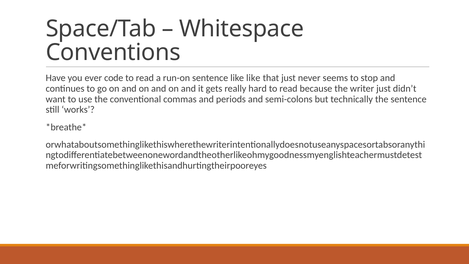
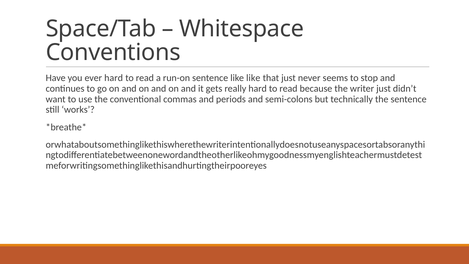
ever code: code -> hard
